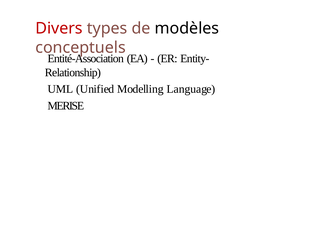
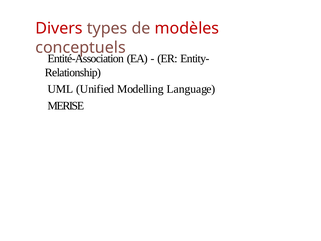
modèles colour: black -> red
